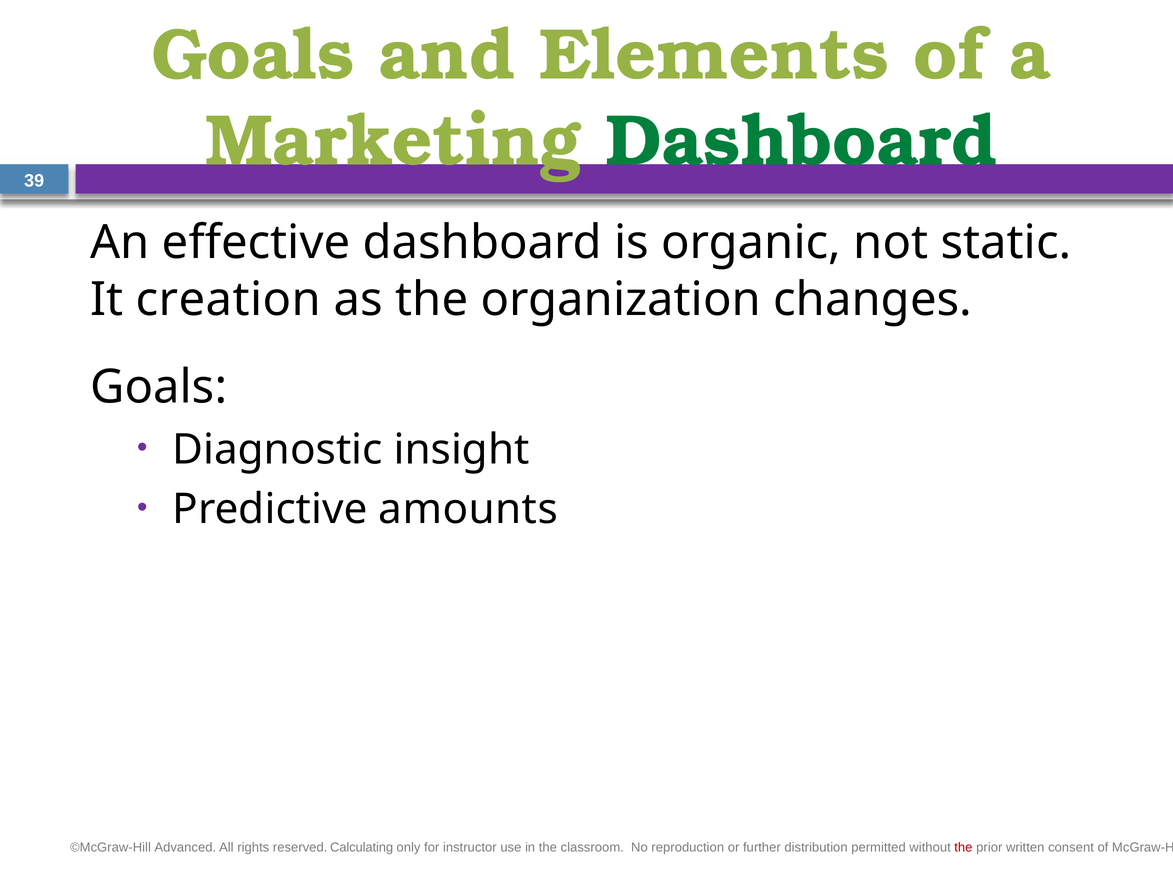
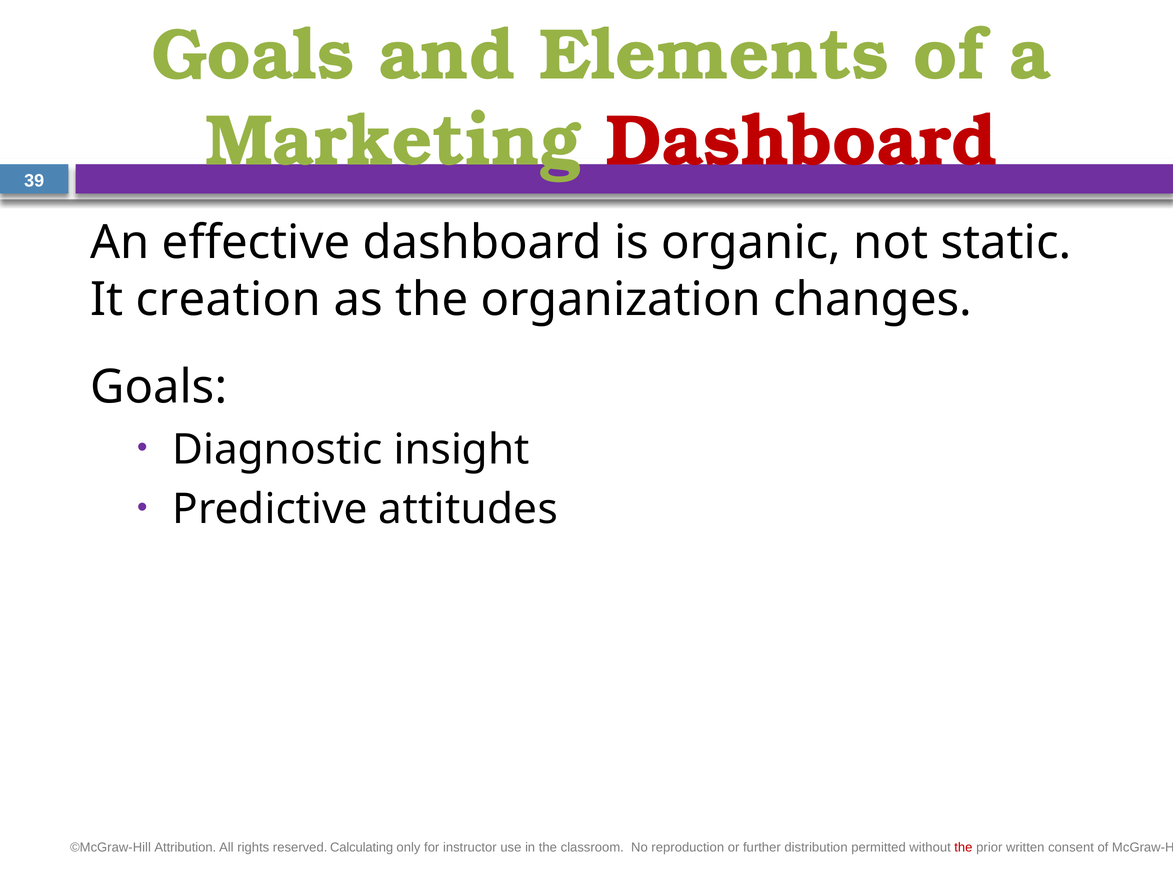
Dashboard at (801, 141) colour: green -> red
amounts: amounts -> attitudes
Advanced: Advanced -> Attribution
